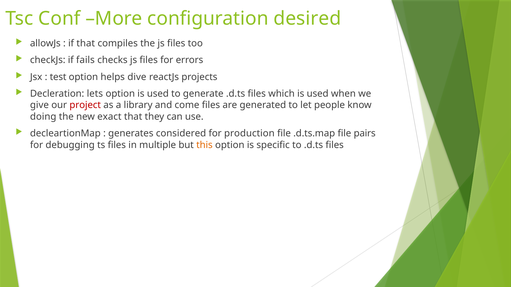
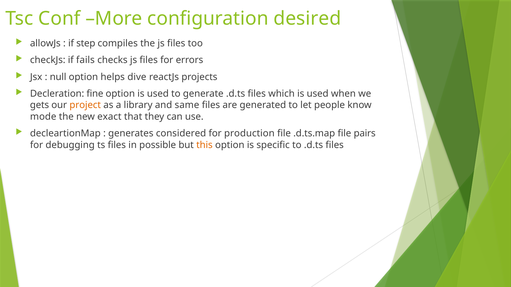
if that: that -> step
test: test -> null
lets: lets -> fine
give: give -> gets
project colour: red -> orange
come: come -> same
doing: doing -> mode
multiple: multiple -> possible
